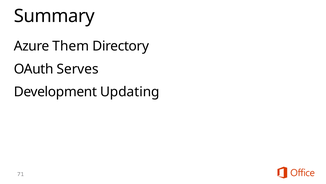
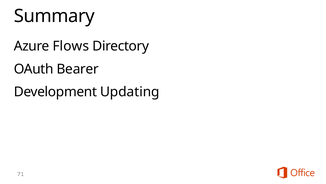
Them: Them -> Flows
Serves: Serves -> Bearer
